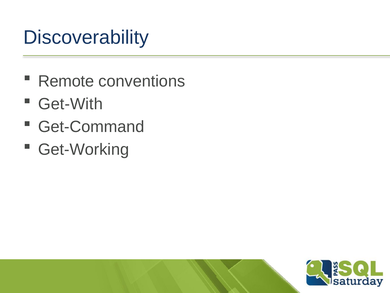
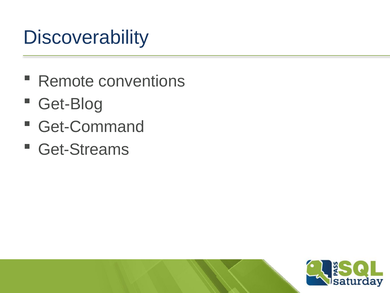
Get-With: Get-With -> Get-Blog
Get-Working: Get-Working -> Get-Streams
